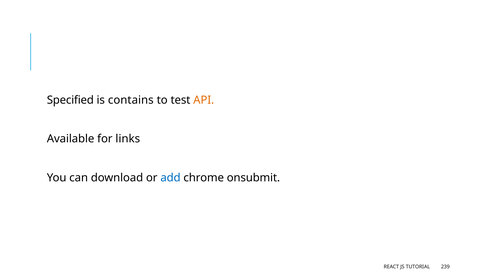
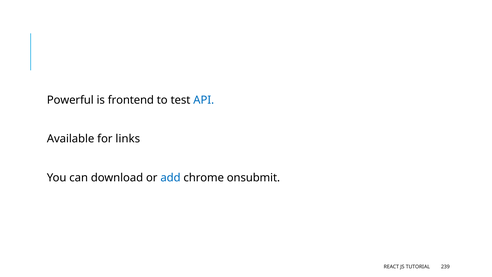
Specified: Specified -> Powerful
contains: contains -> frontend
API colour: orange -> blue
